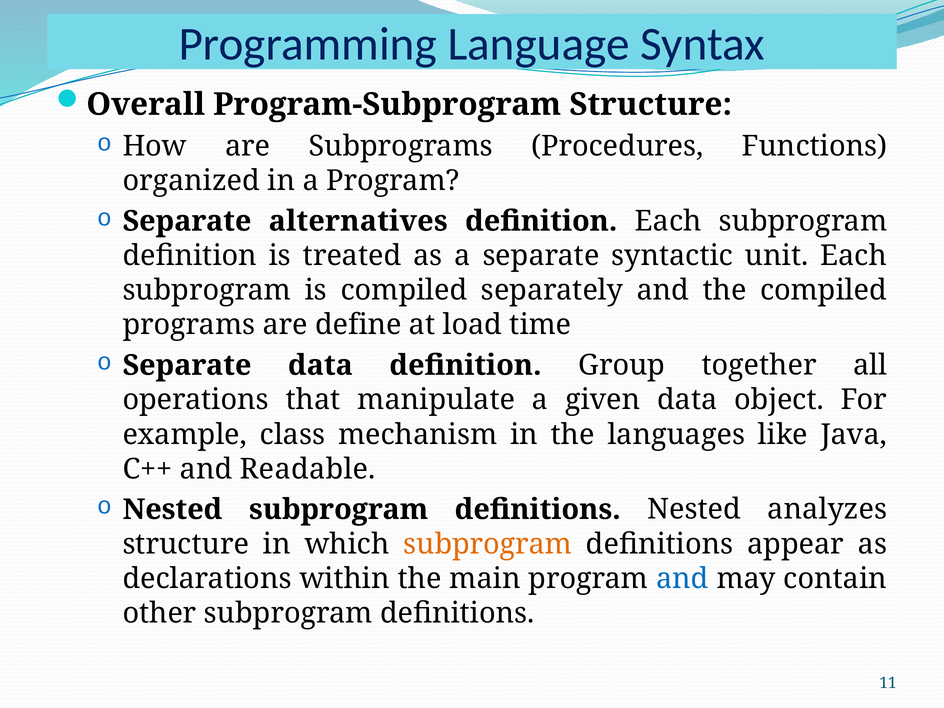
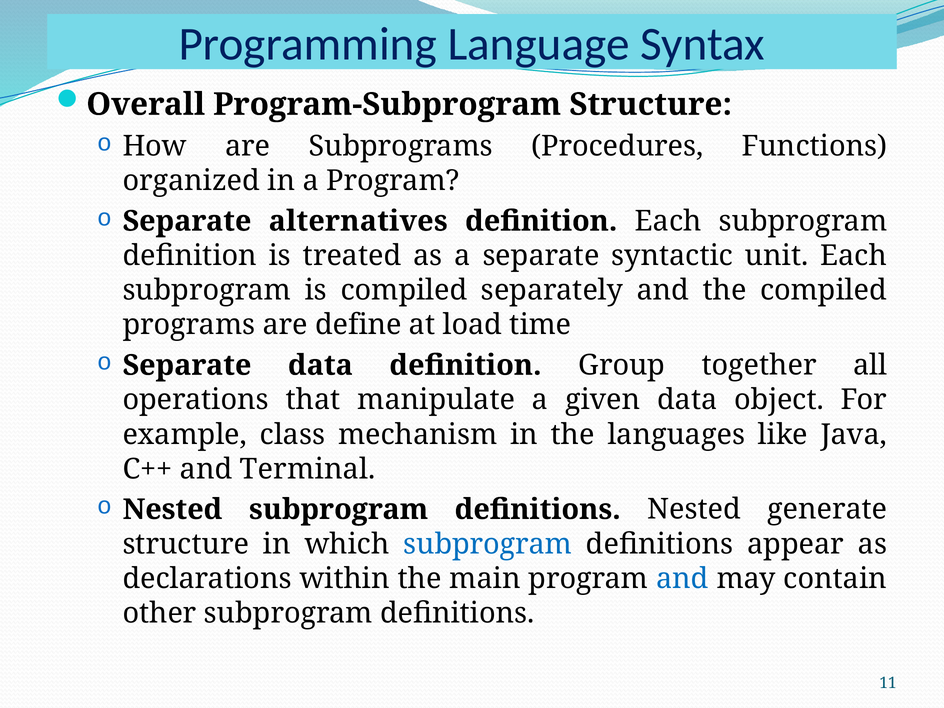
Readable: Readable -> Terminal
analyzes: analyzes -> generate
subprogram at (488, 544) colour: orange -> blue
